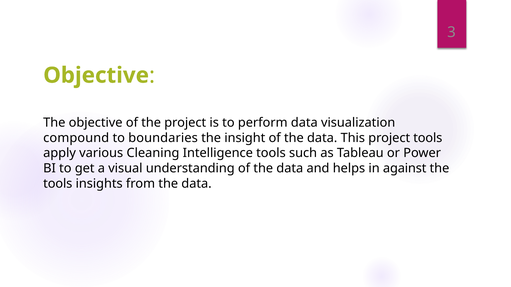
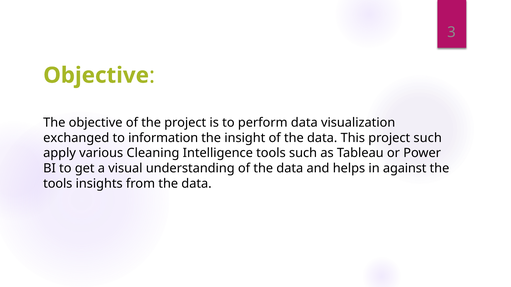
compound: compound -> exchanged
boundaries: boundaries -> information
project tools: tools -> such
